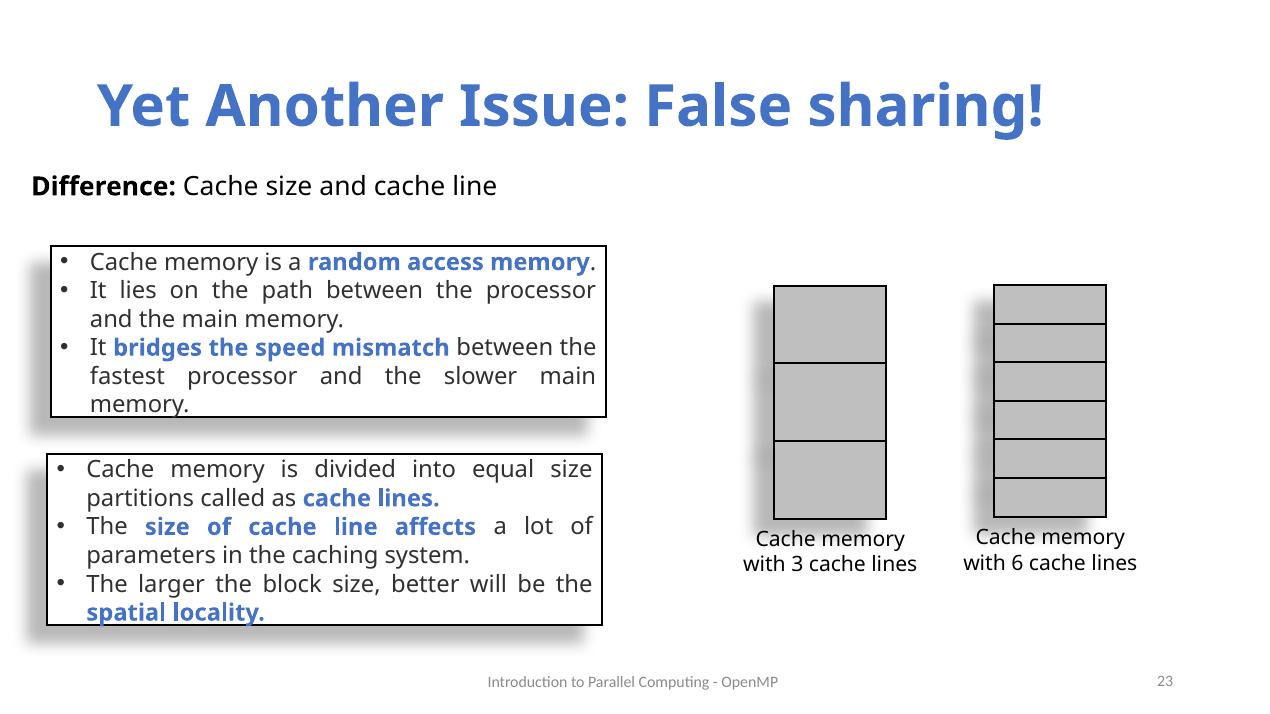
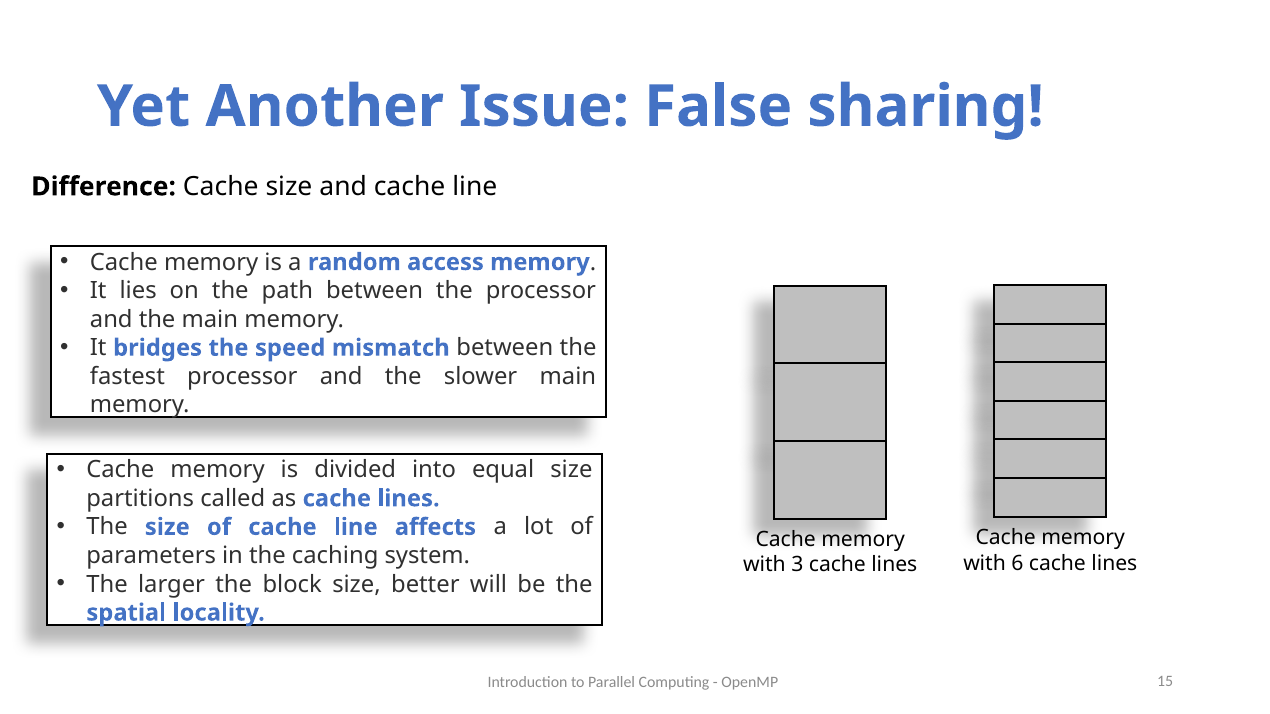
23: 23 -> 15
